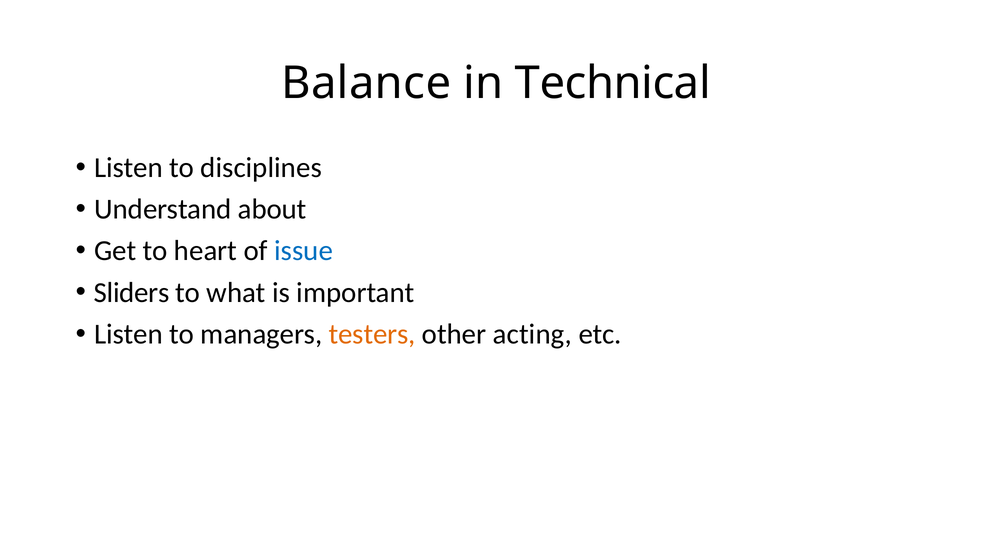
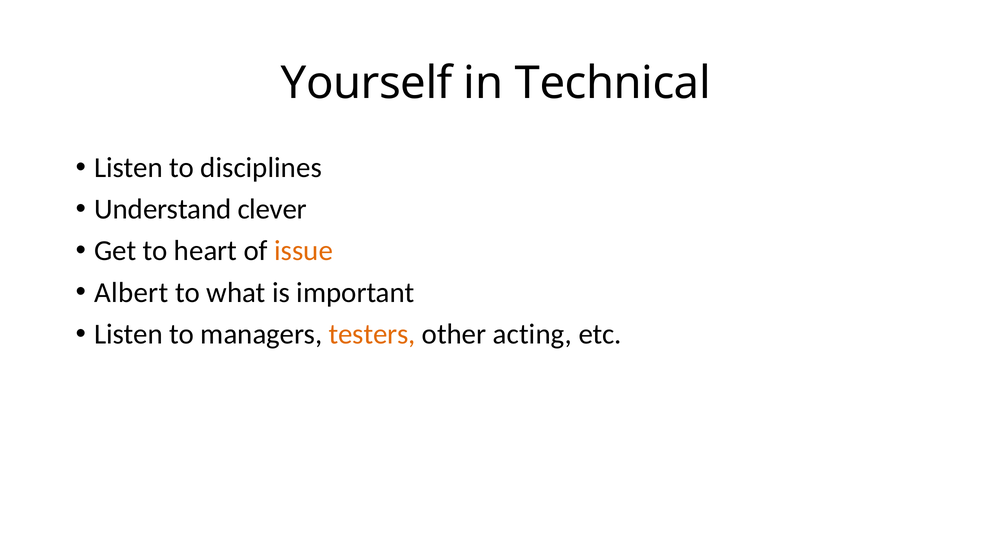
Balance: Balance -> Yourself
about: about -> clever
issue colour: blue -> orange
Sliders: Sliders -> Albert
